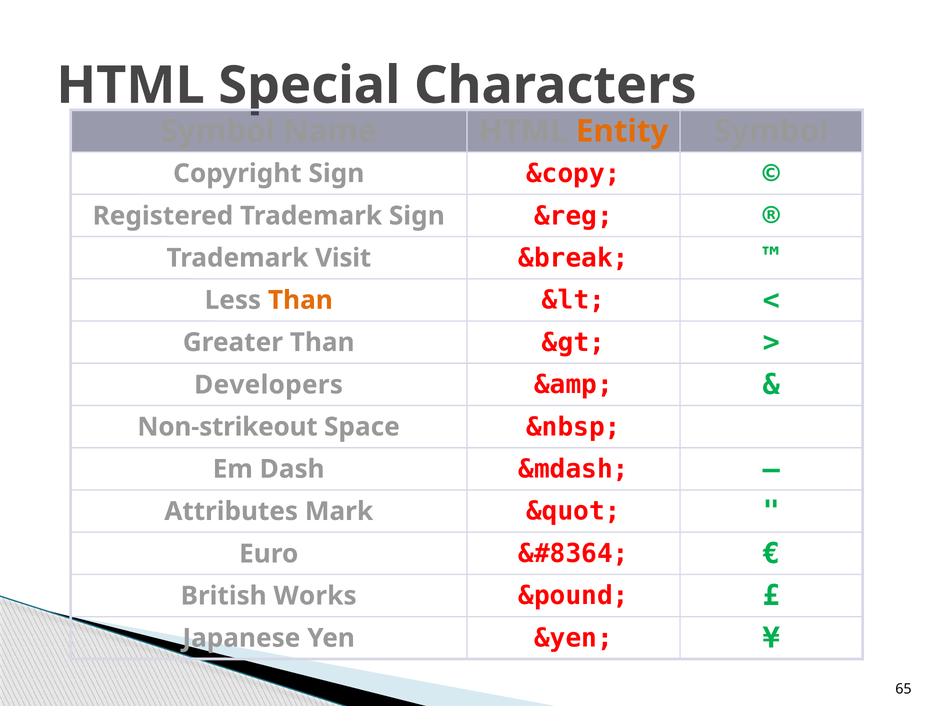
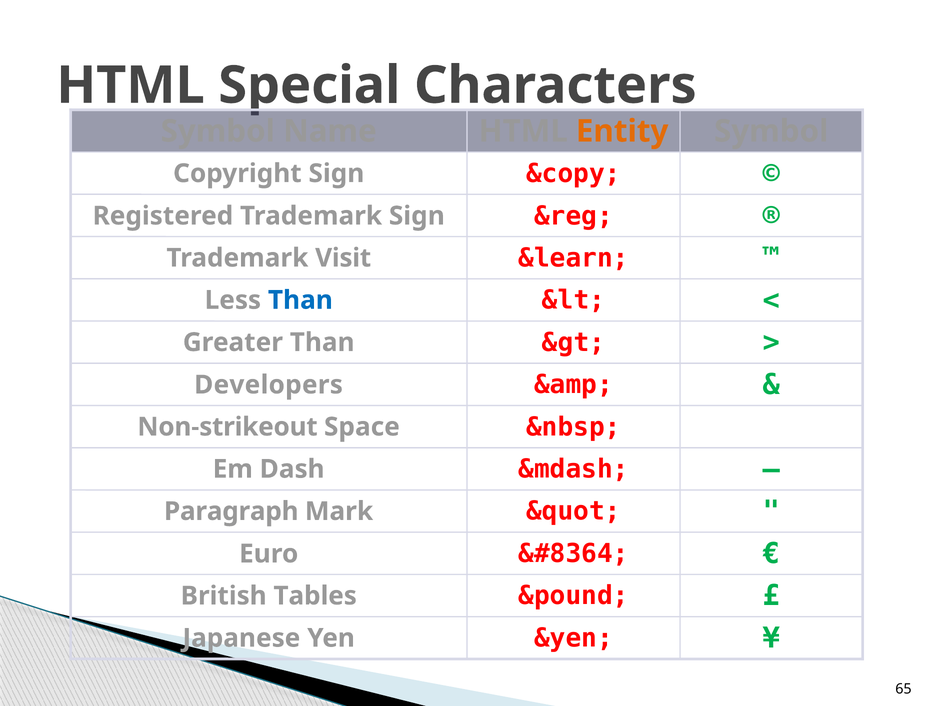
&break: &break -> &learn
Than at (300, 300) colour: orange -> blue
Attributes: Attributes -> Paragraph
Works: Works -> Tables
